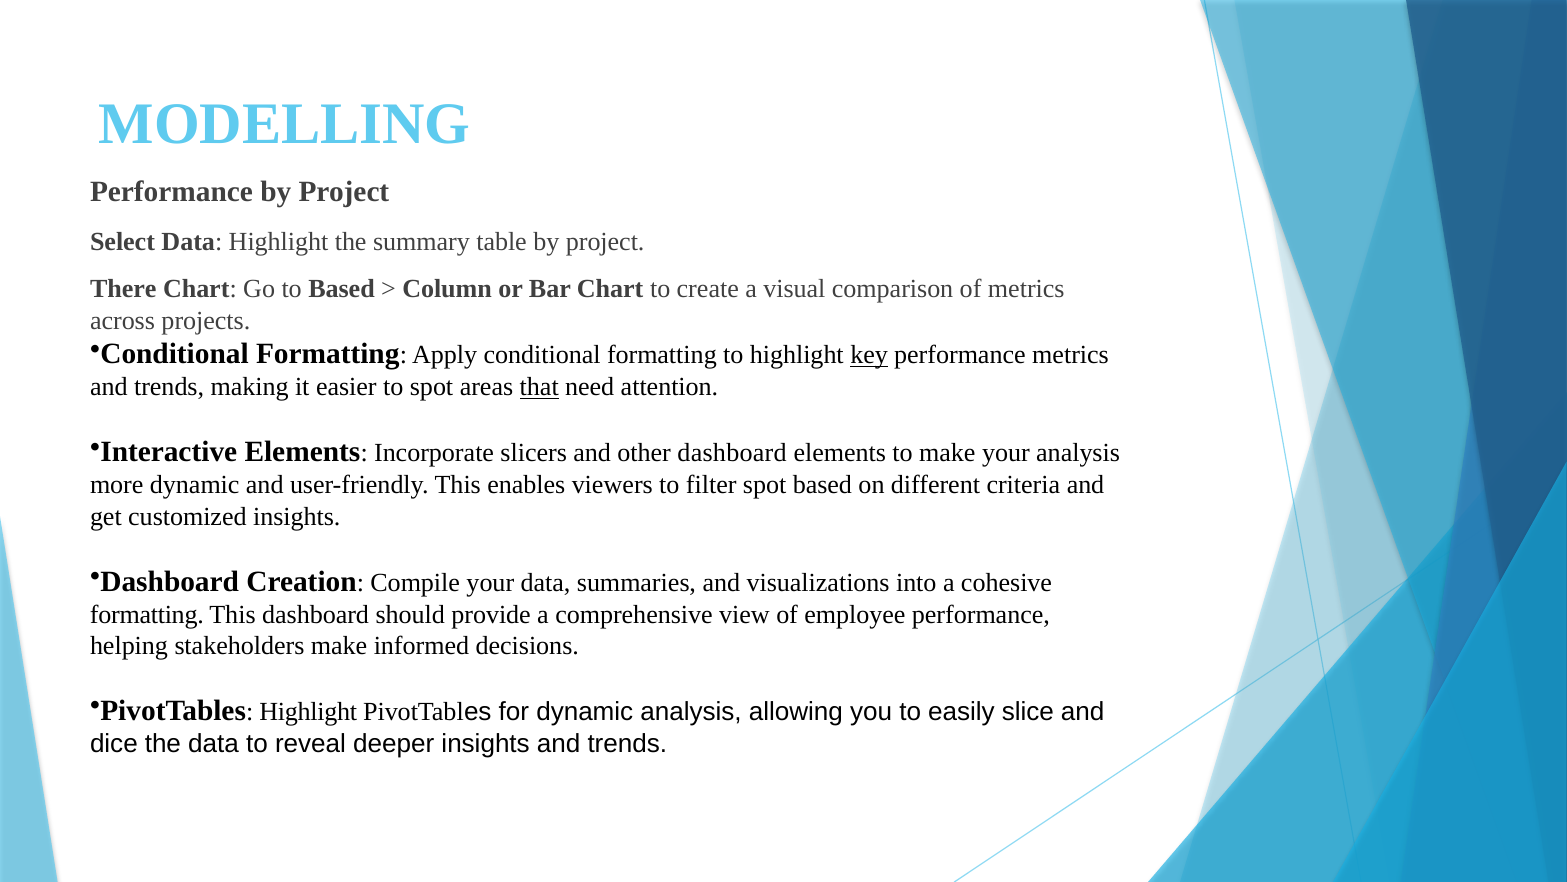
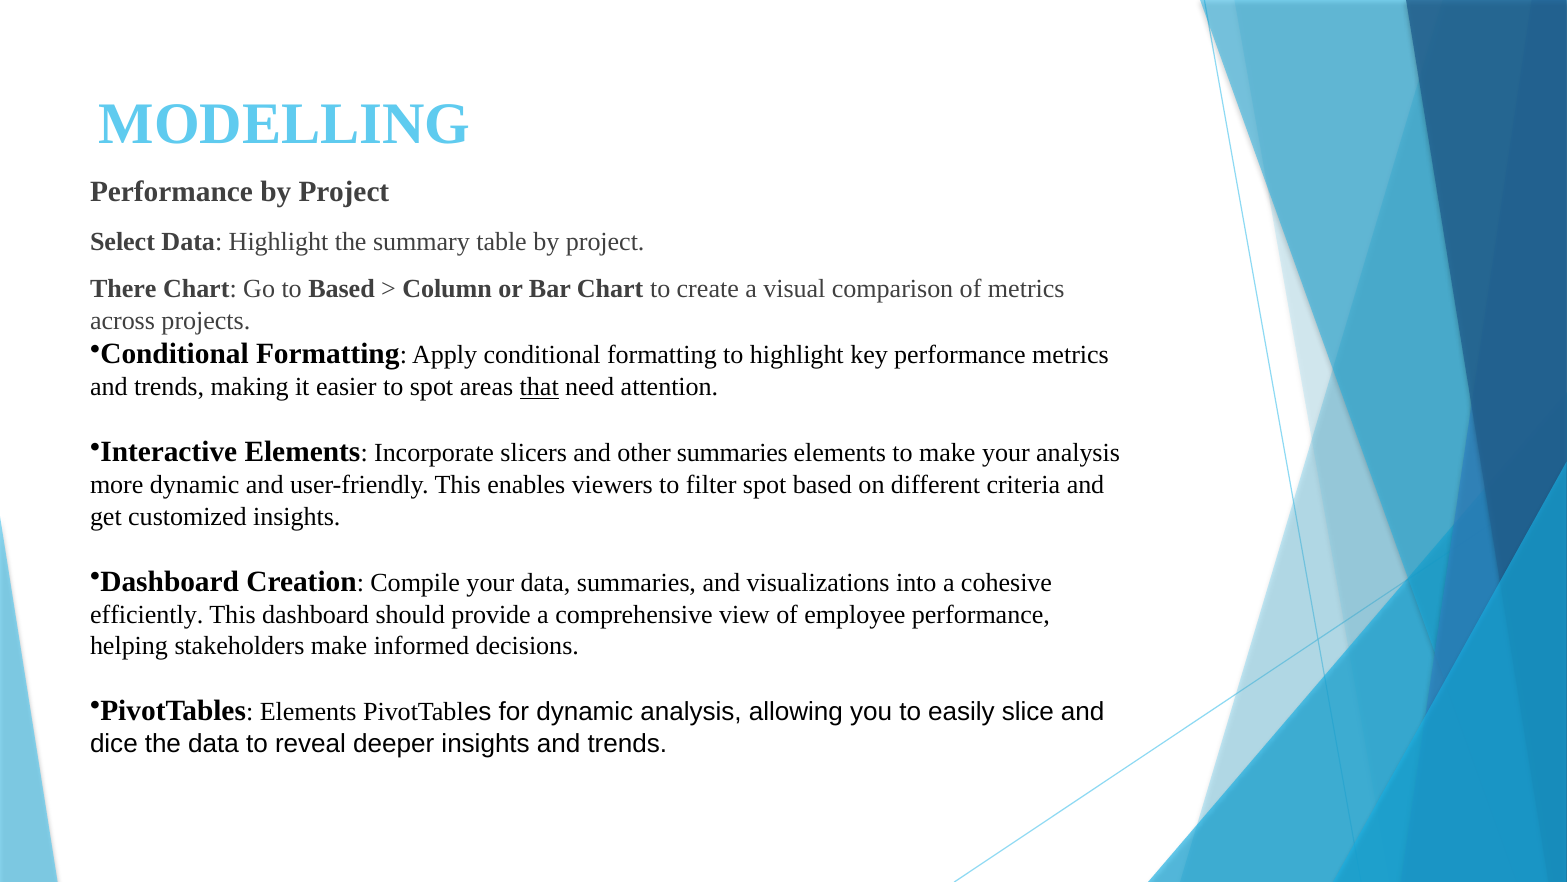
key underline: present -> none
other dashboard: dashboard -> summaries
formatting at (147, 614): formatting -> efficiently
PivotTables Highlight: Highlight -> Elements
